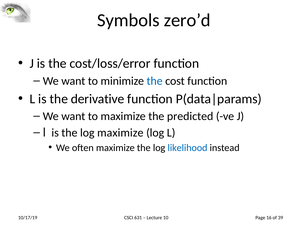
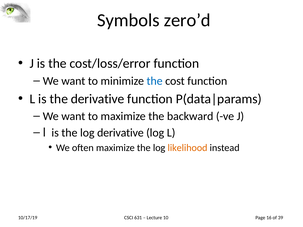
predicted: predicted -> backward
log maximize: maximize -> derivative
likelihood colour: blue -> orange
